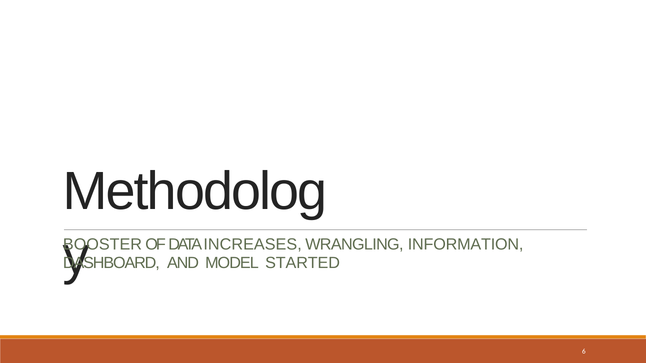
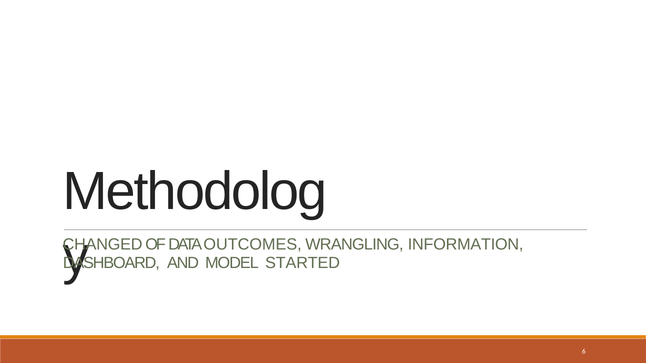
BOOSTER: BOOSTER -> CHANGED
INCREASES: INCREASES -> OUTCOMES
